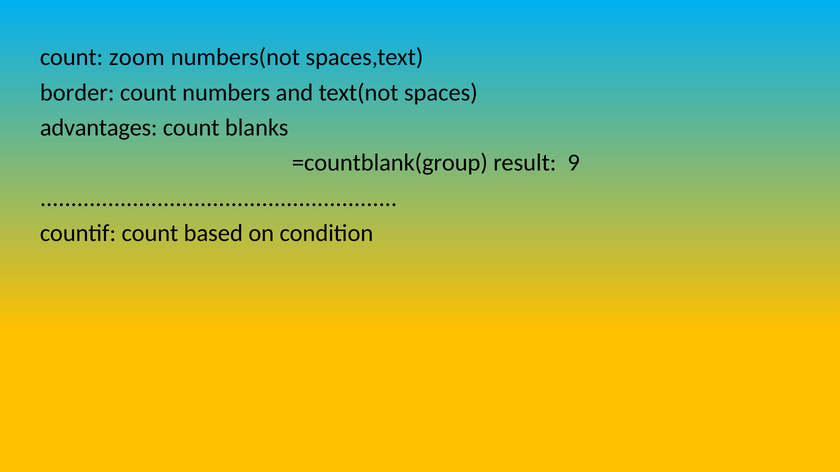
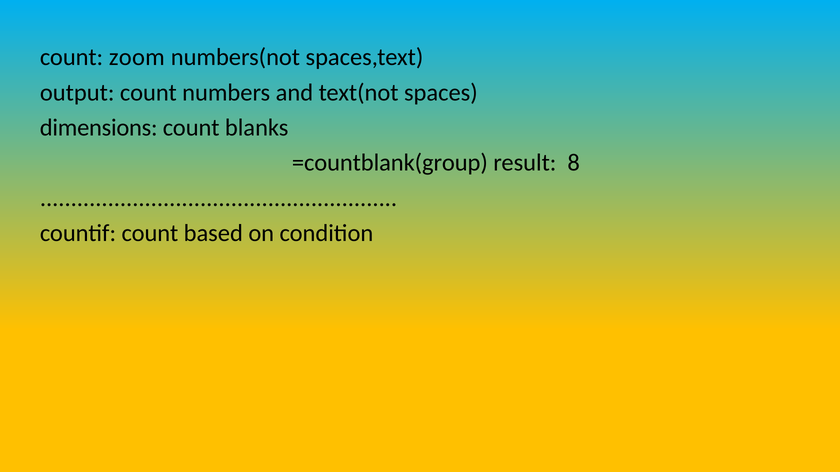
border: border -> output
advantages: advantages -> dimensions
9: 9 -> 8
